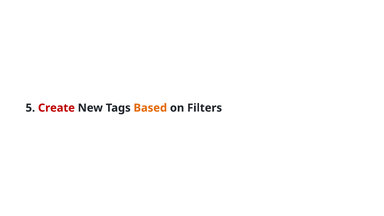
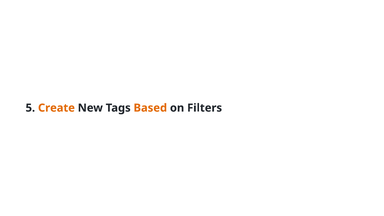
Create colour: red -> orange
